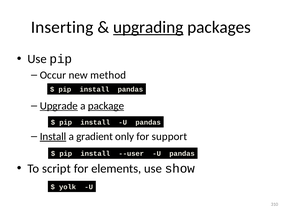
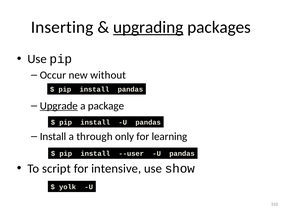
method: method -> without
package underline: present -> none
Install at (53, 137) underline: present -> none
gradient: gradient -> through
support: support -> learning
elements: elements -> intensive
